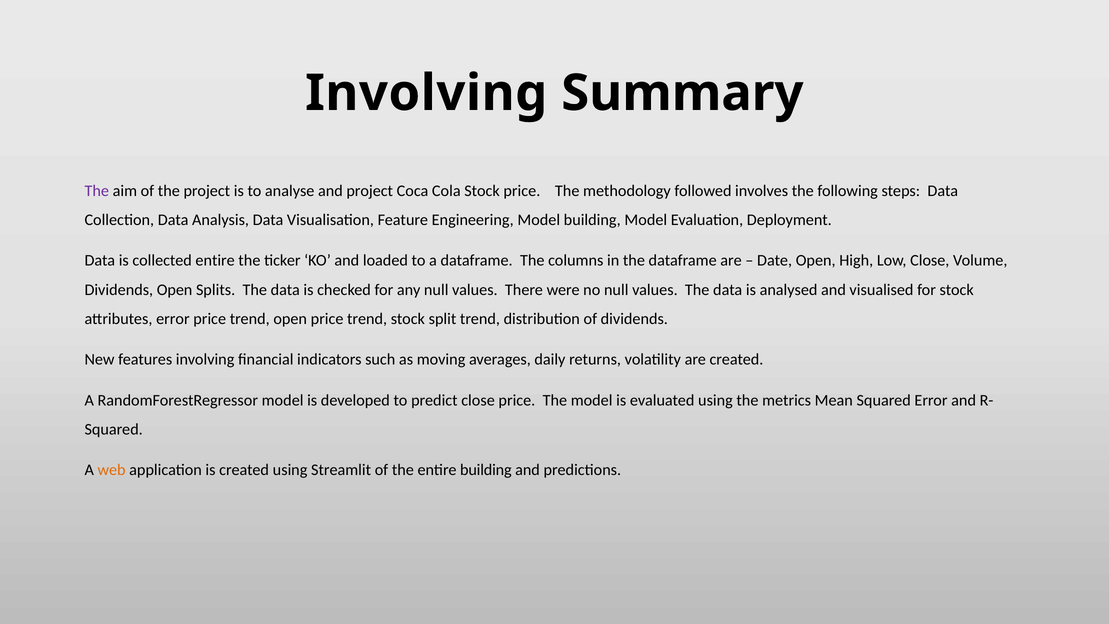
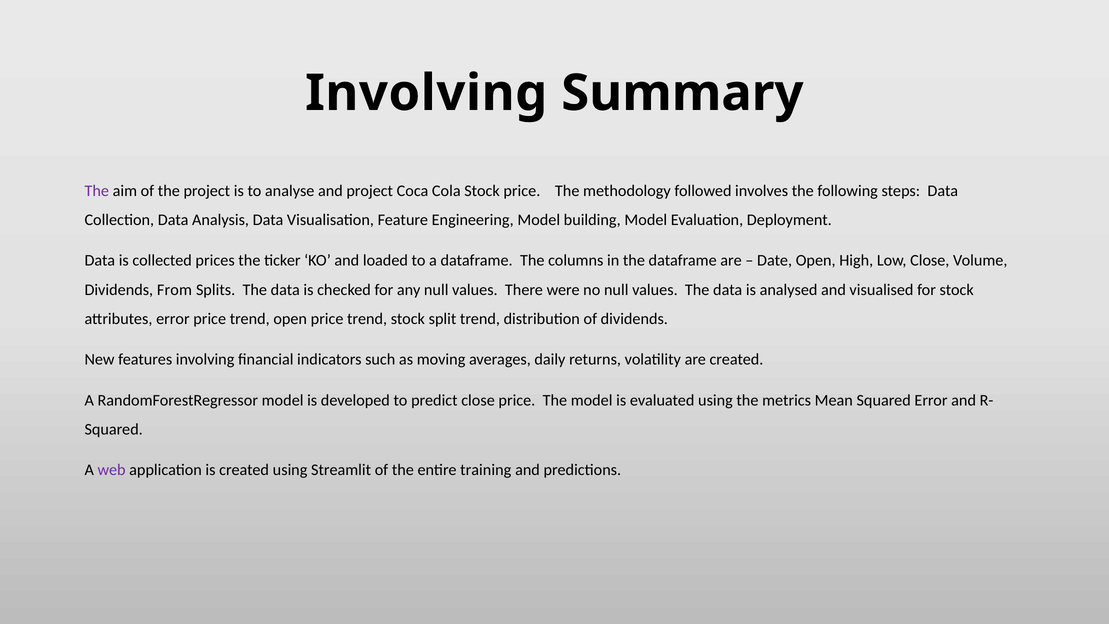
collected entire: entire -> prices
Dividends Open: Open -> From
web colour: orange -> purple
entire building: building -> training
